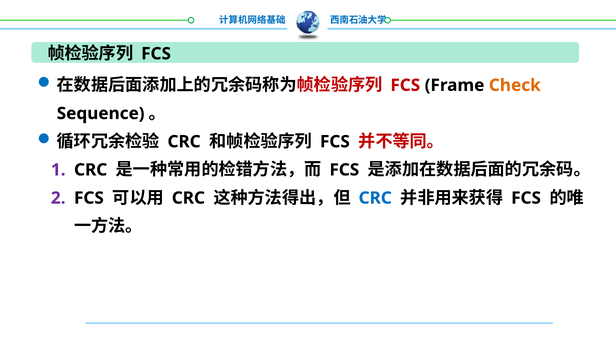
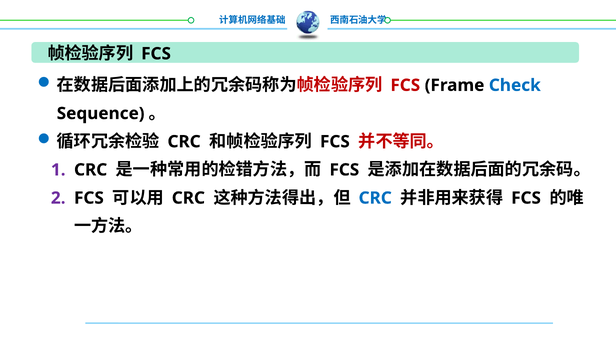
Check colour: orange -> blue
